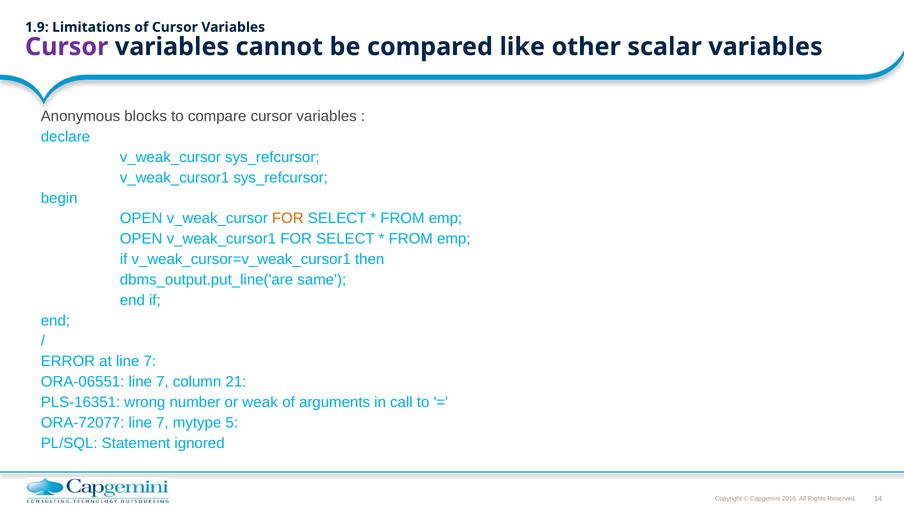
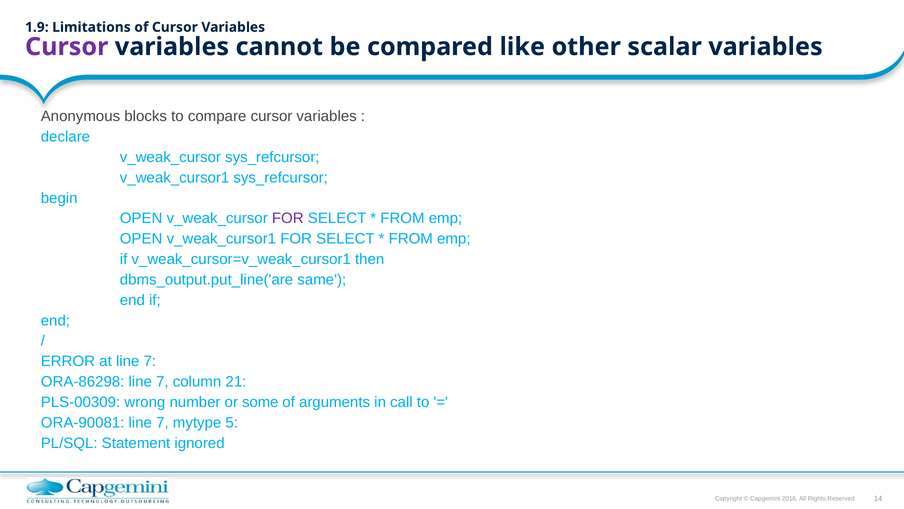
FOR at (288, 218) colour: orange -> purple
ORA-06551: ORA-06551 -> ORA-86298
PLS-16351: PLS-16351 -> PLS-00309
weak: weak -> some
ORA-72077: ORA-72077 -> ORA-90081
